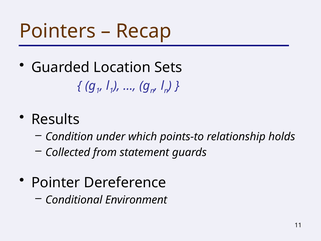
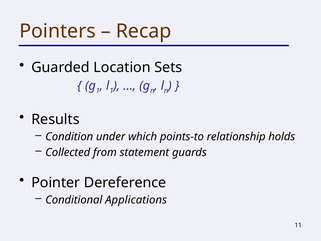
Environment: Environment -> Applications
